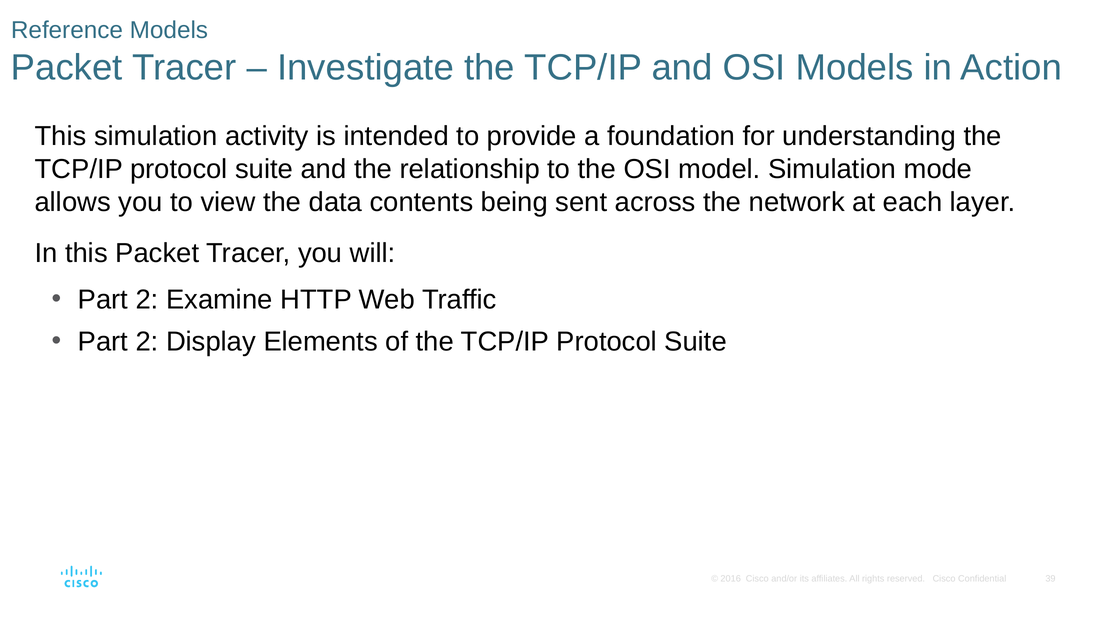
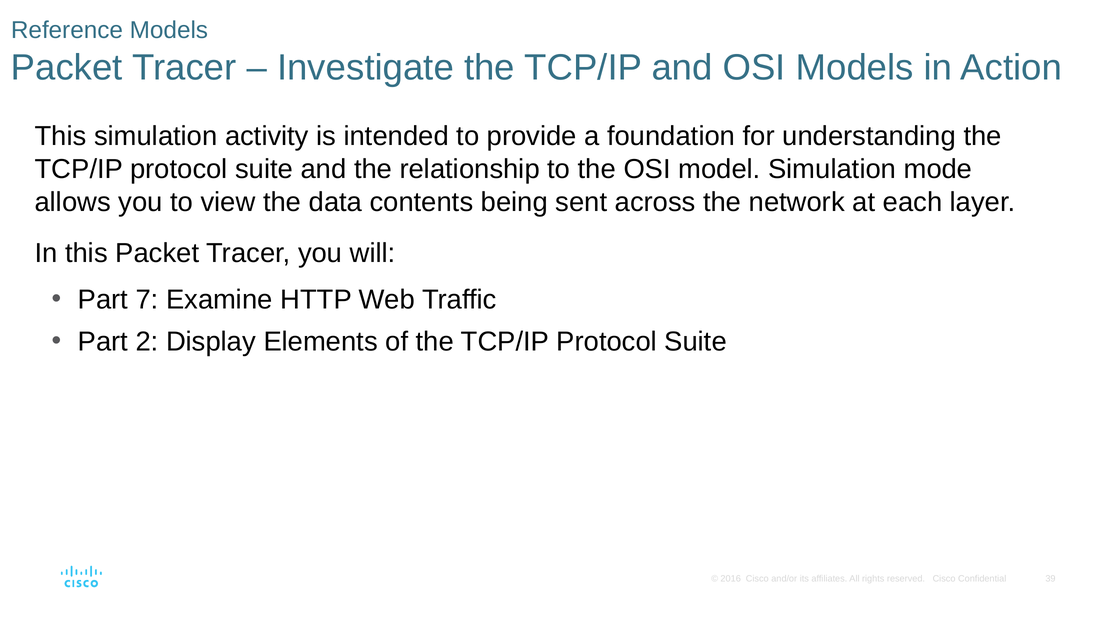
2 at (147, 300): 2 -> 7
